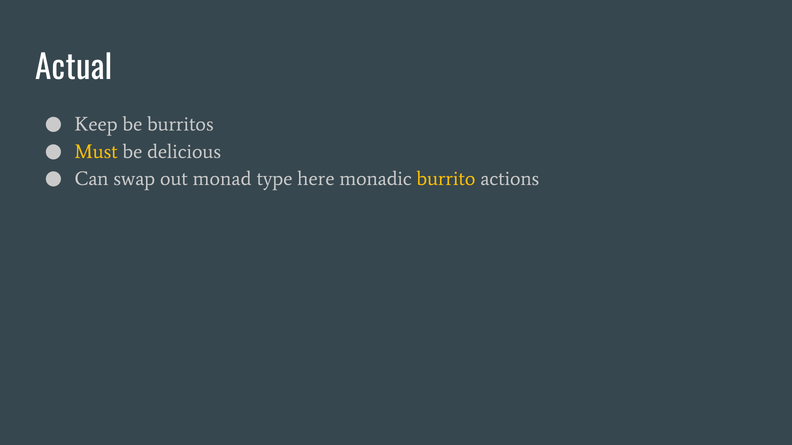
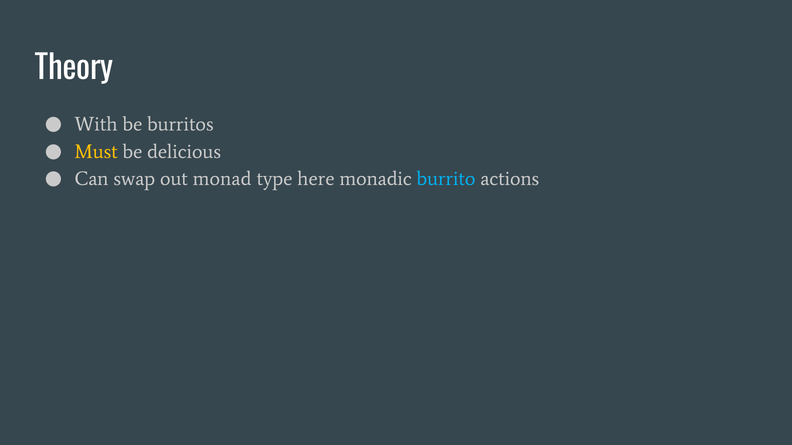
Actual: Actual -> Theory
Keep: Keep -> With
burrito colour: yellow -> light blue
